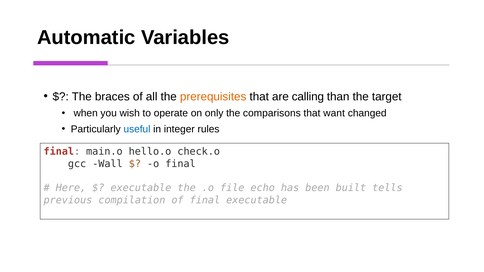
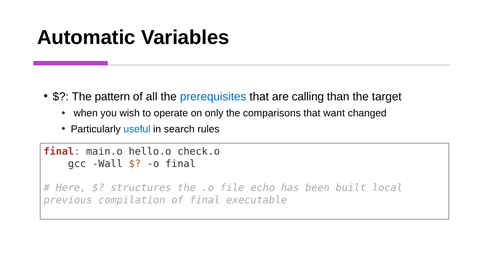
braces: braces -> pattern
prerequisites colour: orange -> blue
integer: integer -> search
executable at (141, 188): executable -> structures
tells: tells -> local
